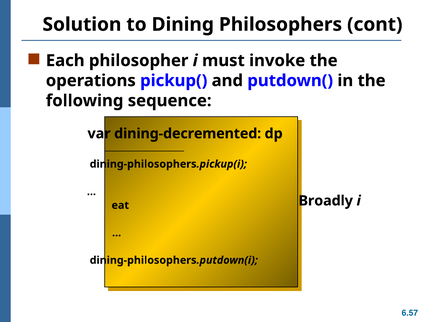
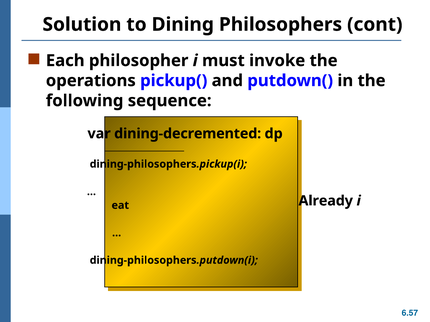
Broadly: Broadly -> Already
